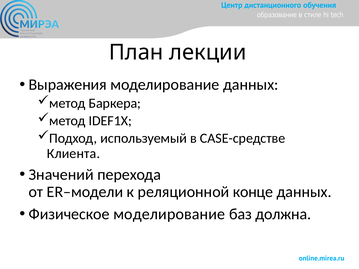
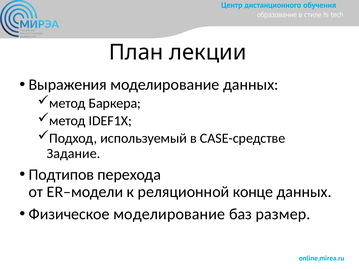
Клиента: Клиента -> Задание
Значений: Значений -> Подтипов
должна: должна -> размер
